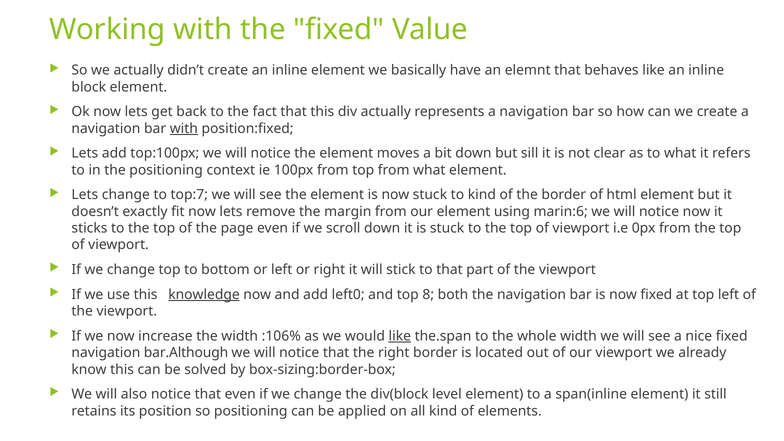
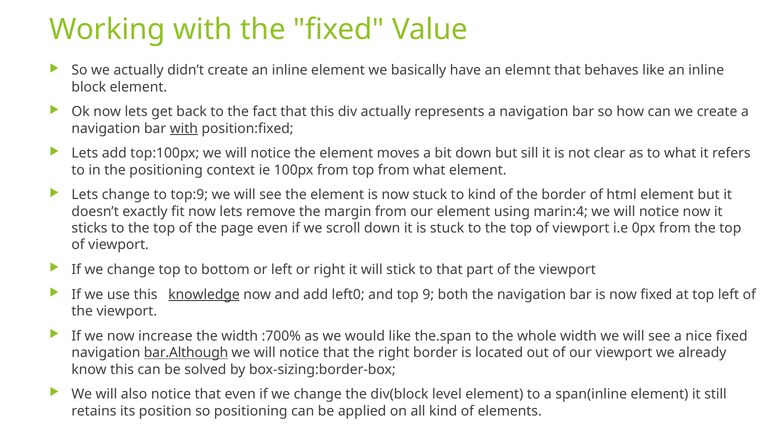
top:7: top:7 -> top:9
marin:6: marin:6 -> marin:4
8: 8 -> 9
:106%: :106% -> :700%
like at (400, 336) underline: present -> none
bar.Although underline: none -> present
